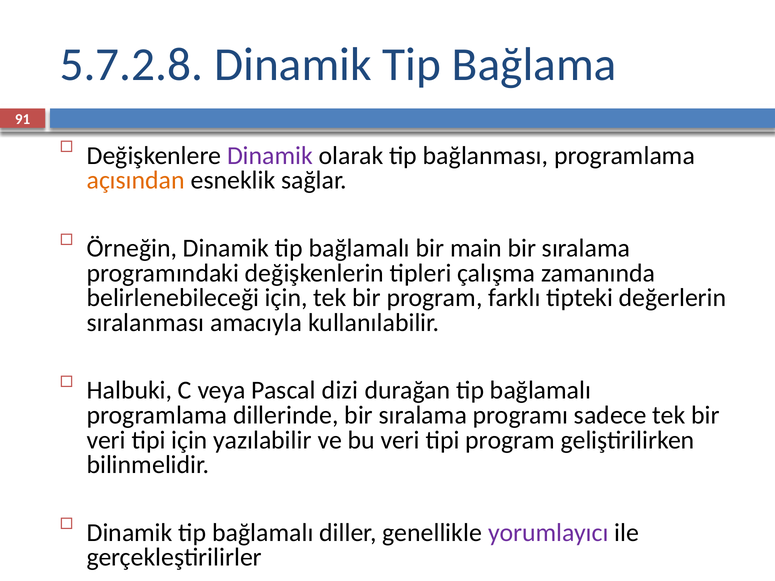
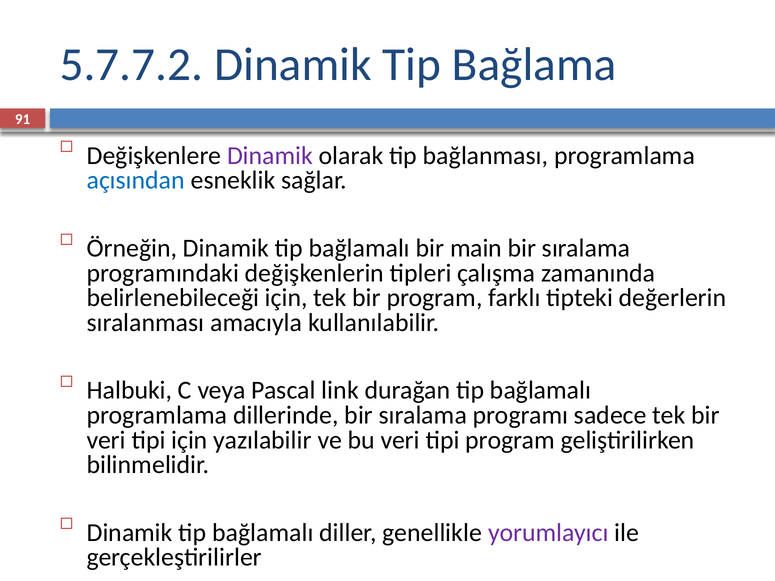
5.7.2.8: 5.7.2.8 -> 5.7.7.2
açısından colour: orange -> blue
dizi: dizi -> link
